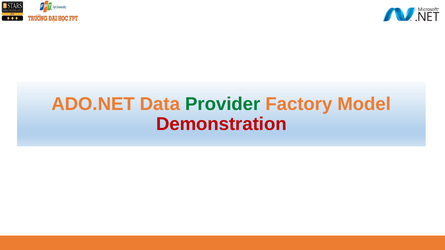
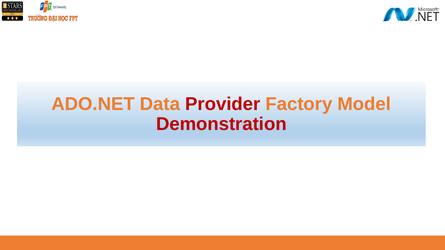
Provider colour: green -> red
